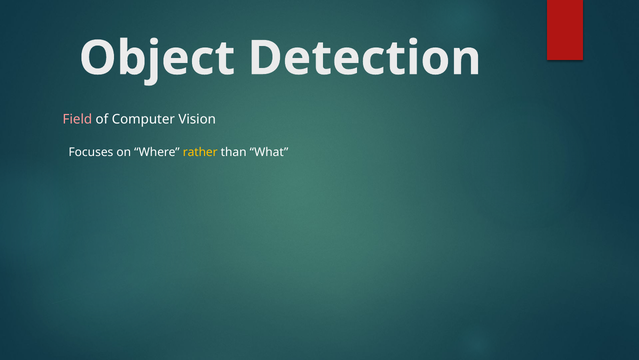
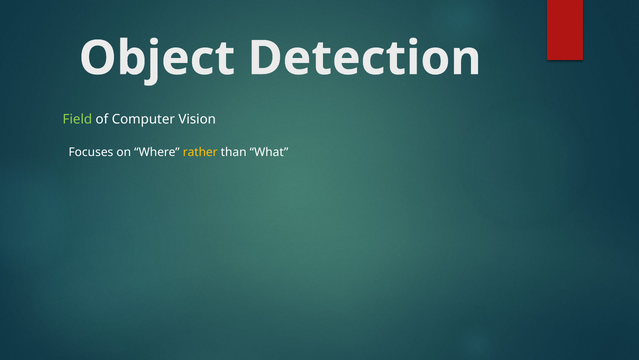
Field colour: pink -> light green
